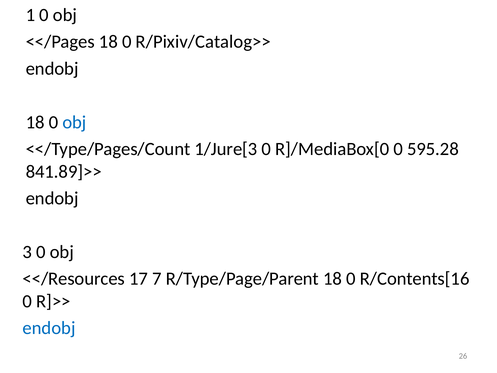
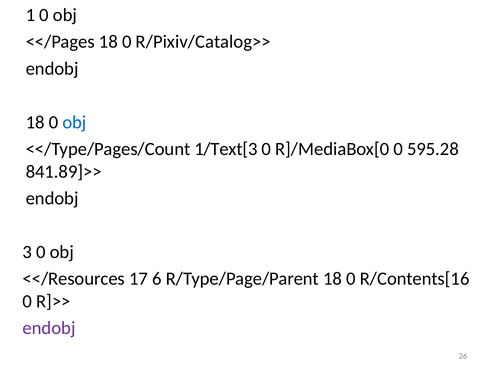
1/Jure[3: 1/Jure[3 -> 1/Text[3
7: 7 -> 6
endobj at (49, 328) colour: blue -> purple
